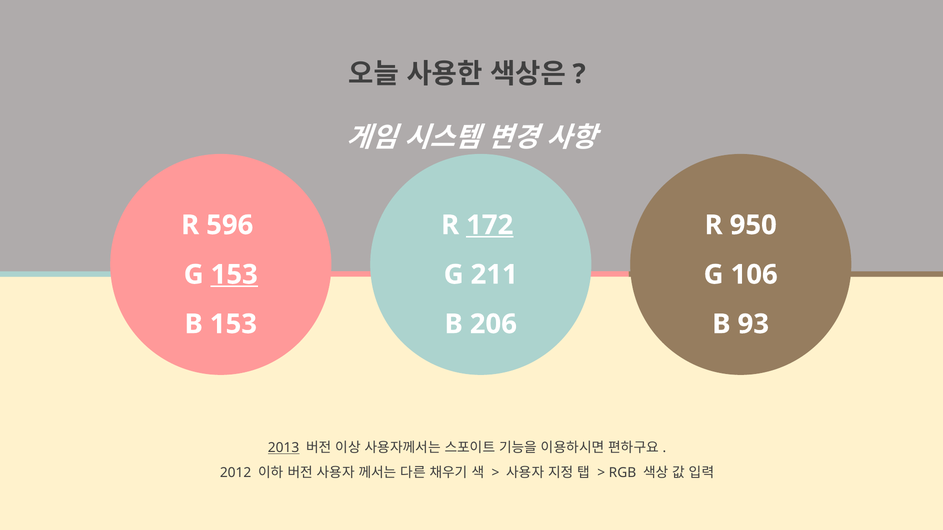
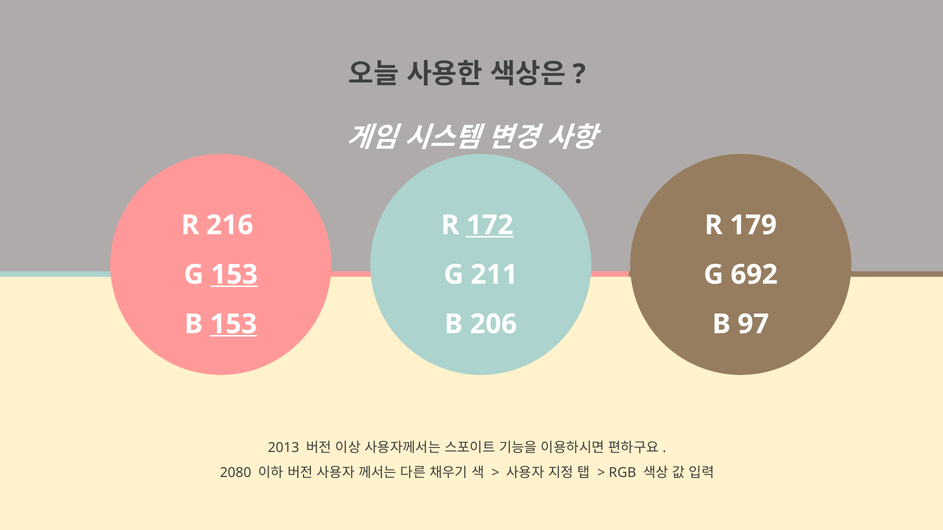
596: 596 -> 216
950: 950 -> 179
106: 106 -> 692
153 at (233, 324) underline: none -> present
93: 93 -> 97
2013 underline: present -> none
2012: 2012 -> 2080
